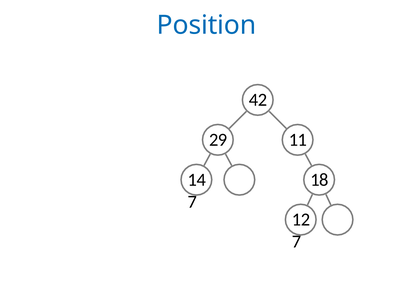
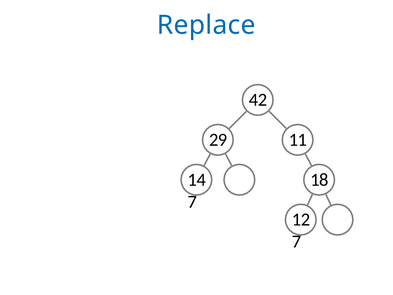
Position: Position -> Replace
